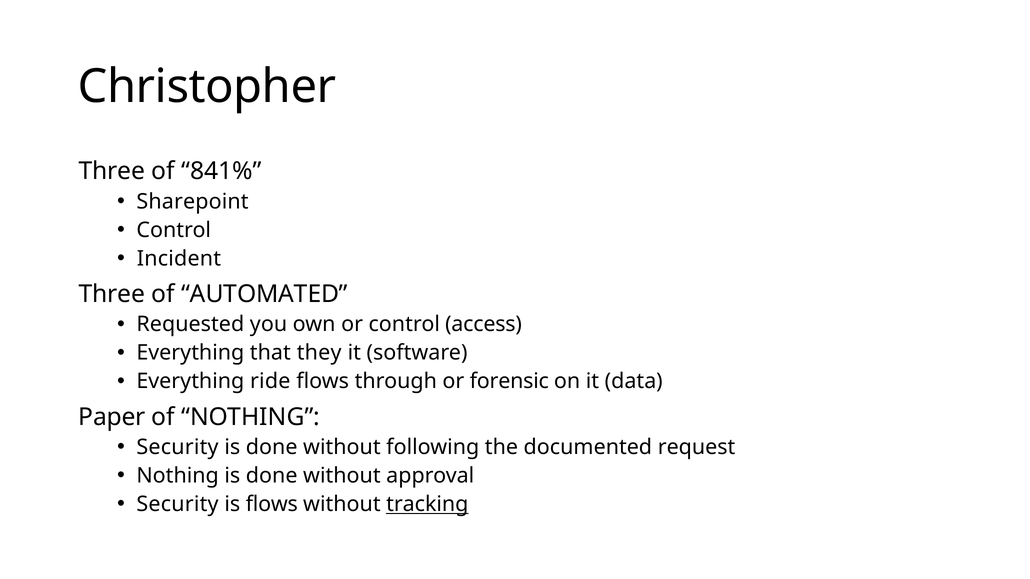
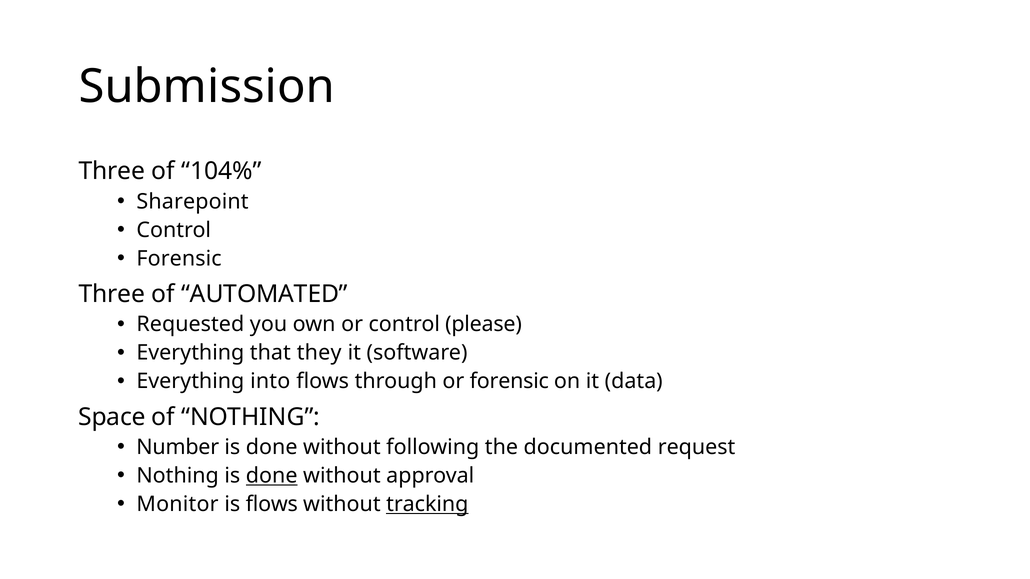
Christopher: Christopher -> Submission
841%: 841% -> 104%
Incident at (179, 259): Incident -> Forensic
access: access -> please
ride: ride -> into
Paper: Paper -> Space
Security at (178, 447): Security -> Number
done at (272, 476) underline: none -> present
Security at (178, 505): Security -> Monitor
